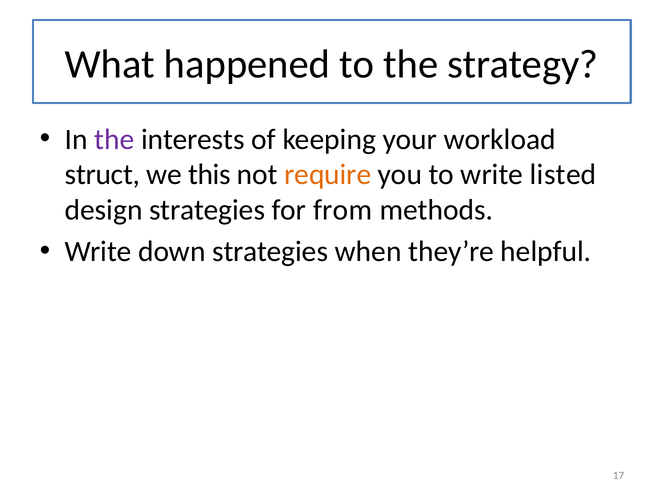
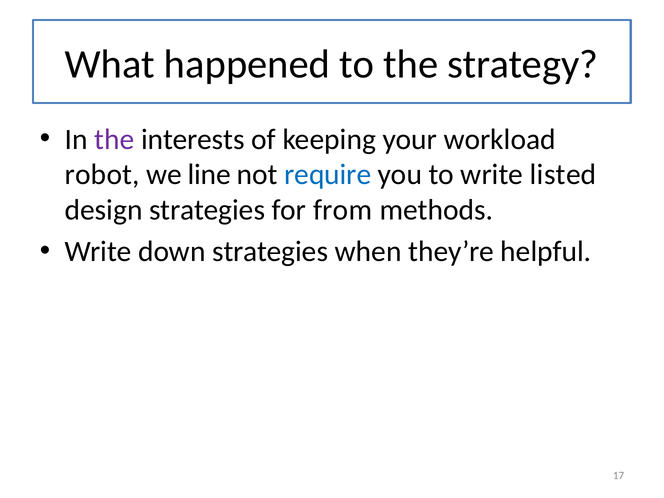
struct: struct -> robot
this: this -> line
require colour: orange -> blue
